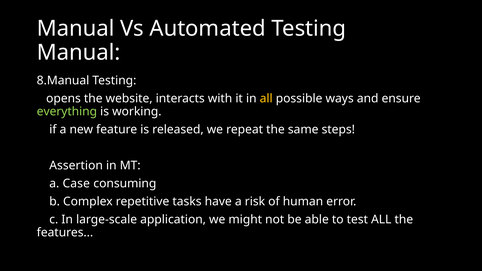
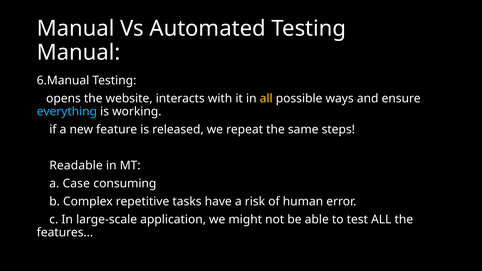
8.Manual: 8.Manual -> 6.Manual
everything colour: light green -> light blue
Assertion: Assertion -> Readable
